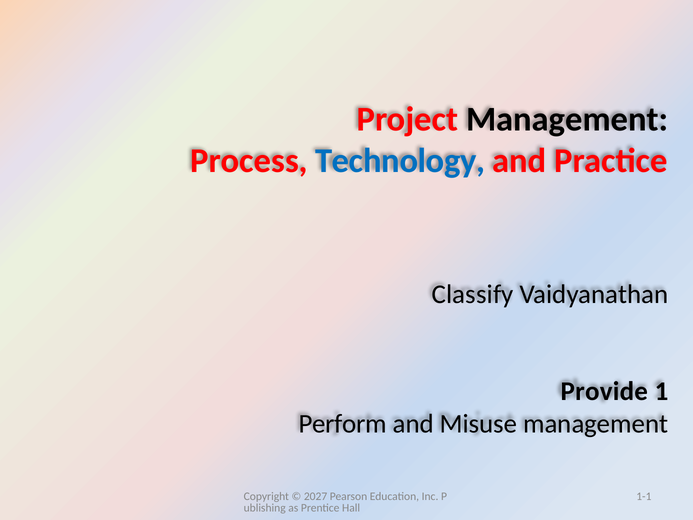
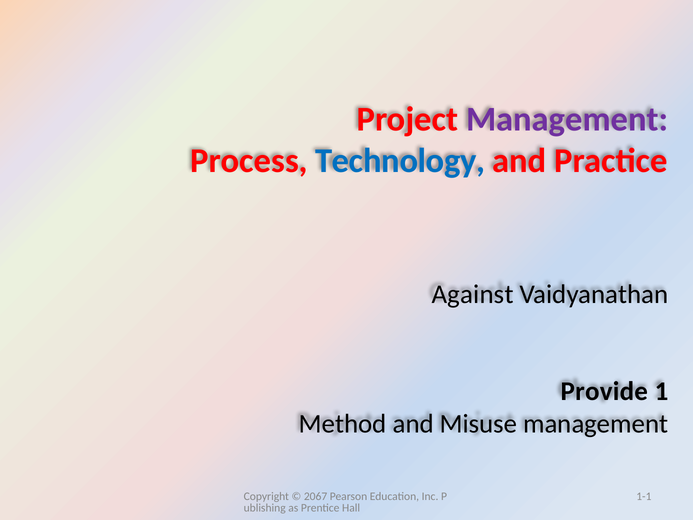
Management at (567, 119) colour: black -> purple
Classify: Classify -> Against
Perform: Perform -> Method
2027: 2027 -> 2067
